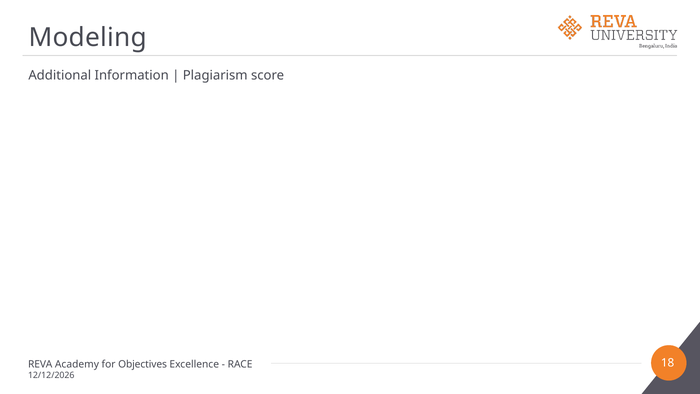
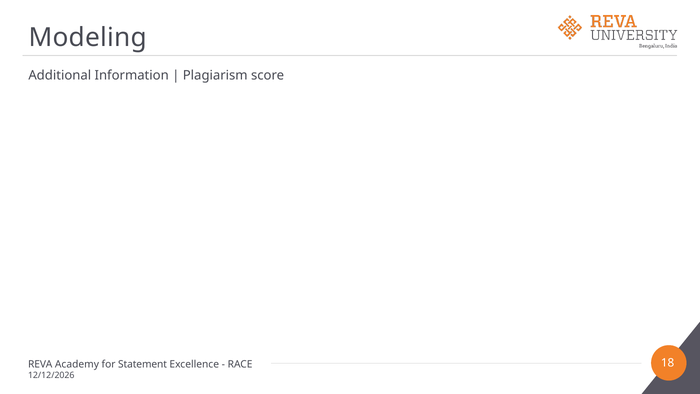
Objectives: Objectives -> Statement
